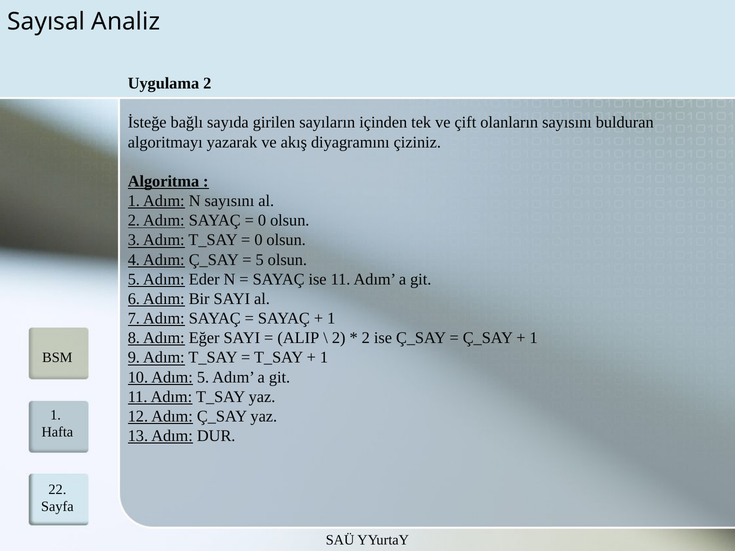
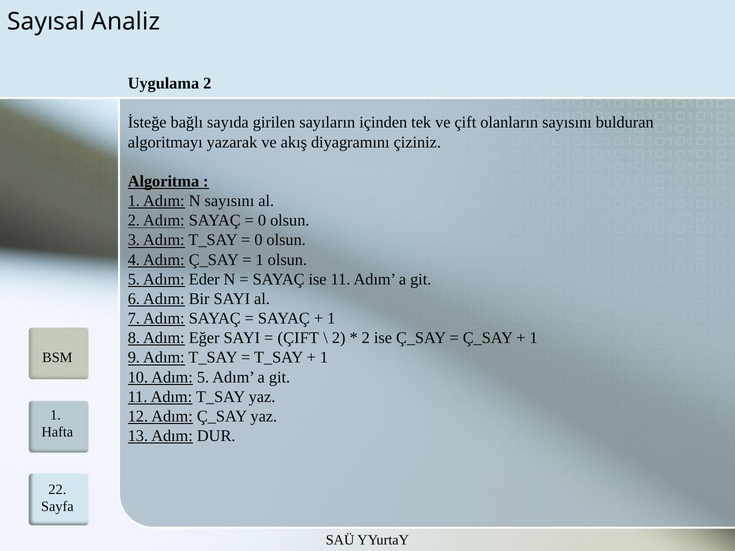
5 at (260, 260): 5 -> 1
ALIP at (298, 338): ALIP -> ÇIFT
